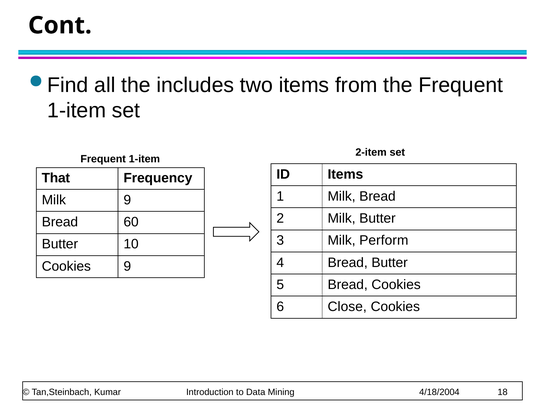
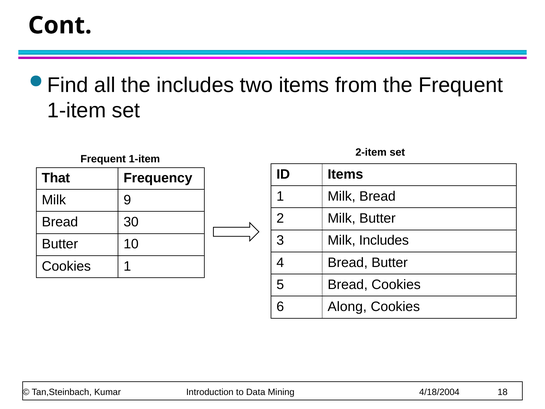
60: 60 -> 30
Milk Perform: Perform -> Includes
Cookies 9: 9 -> 1
Close: Close -> Along
